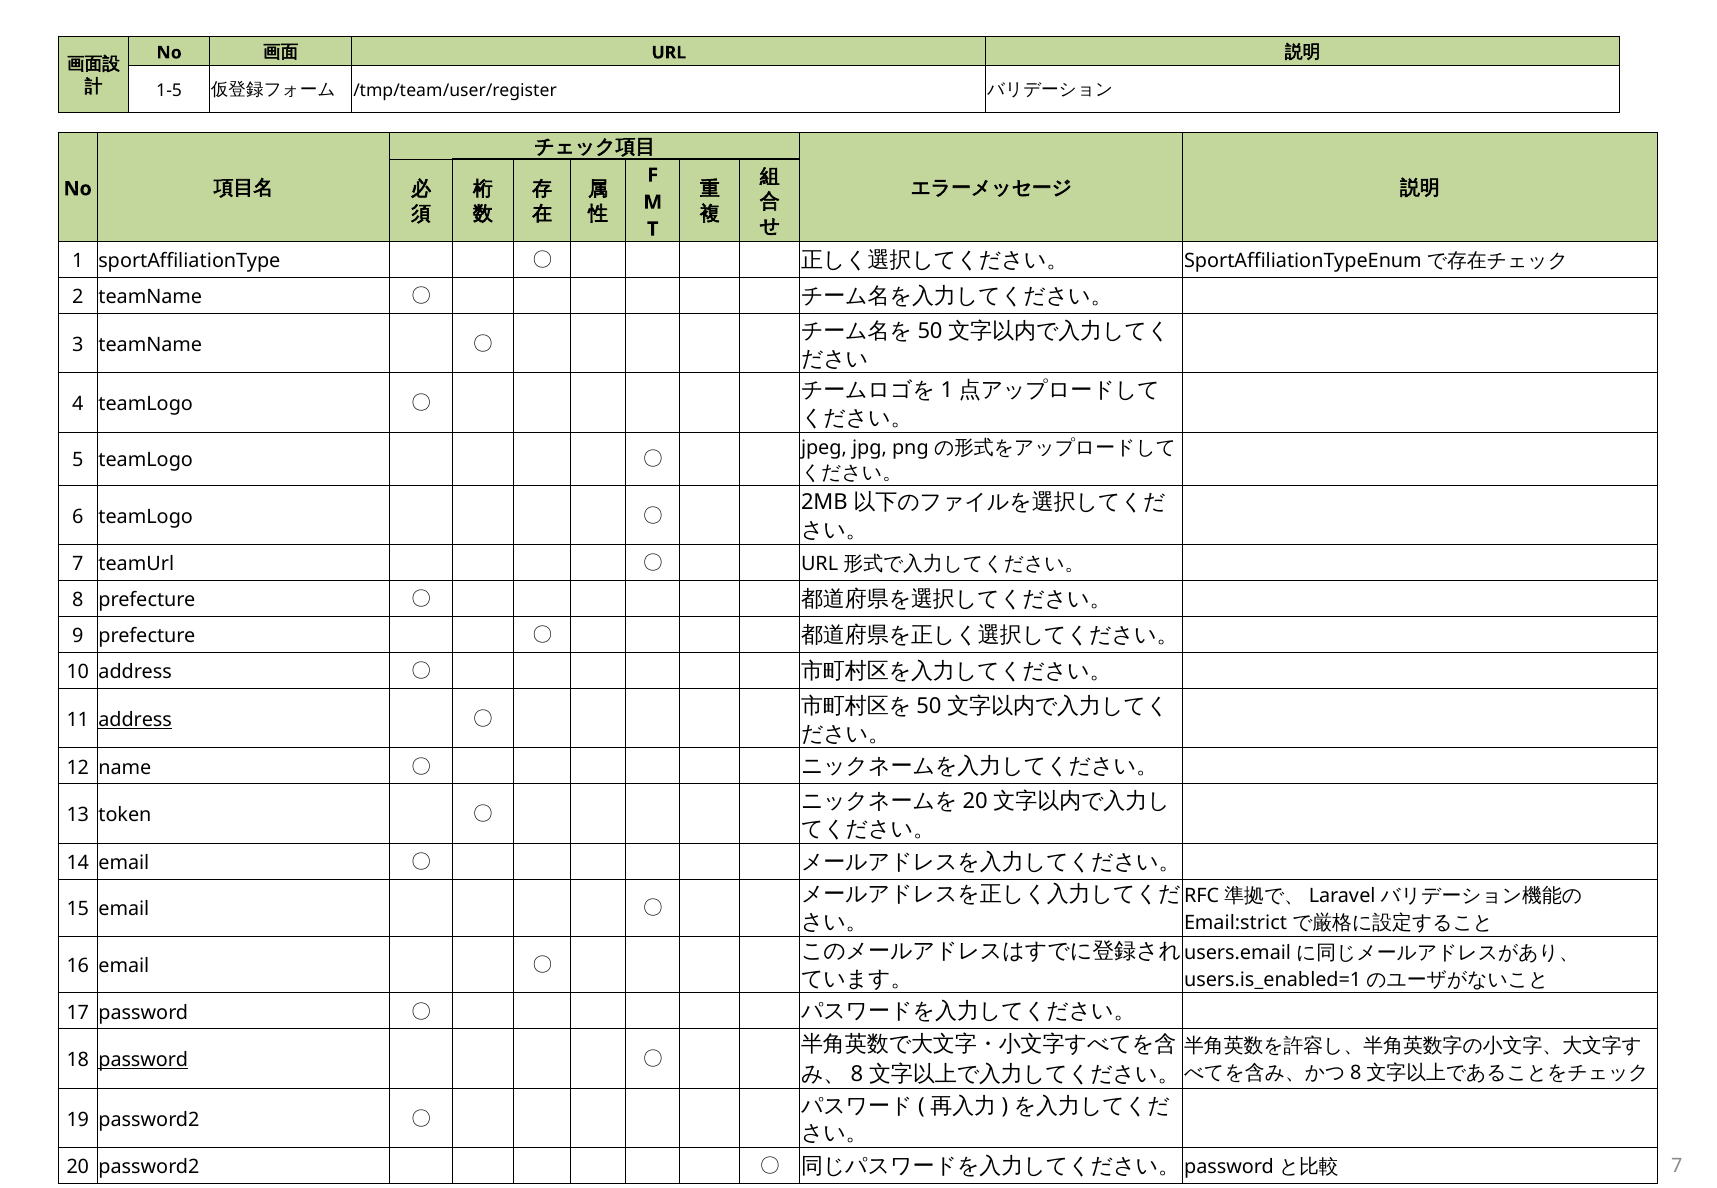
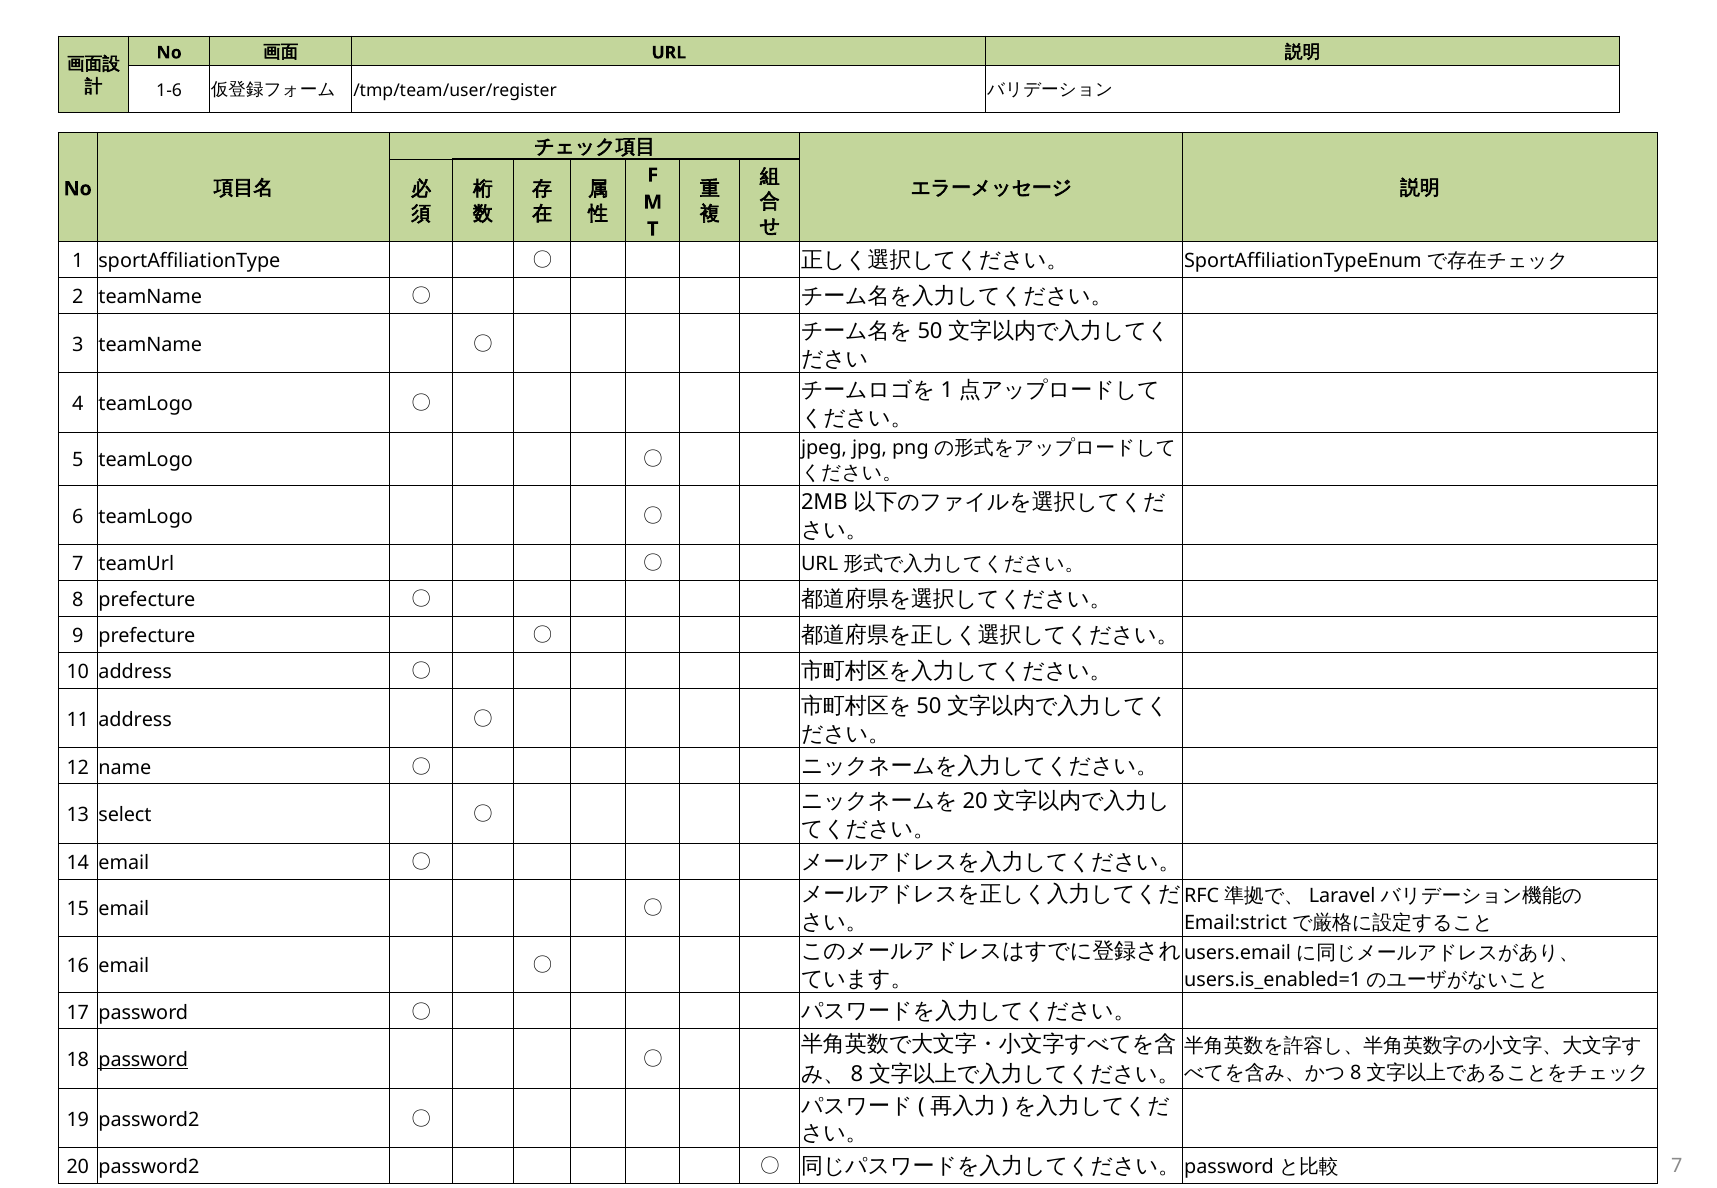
1-5: 1-5 -> 1-6
address at (135, 720) underline: present -> none
token: token -> select
